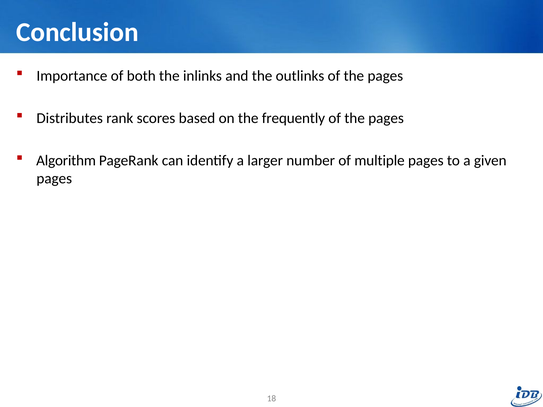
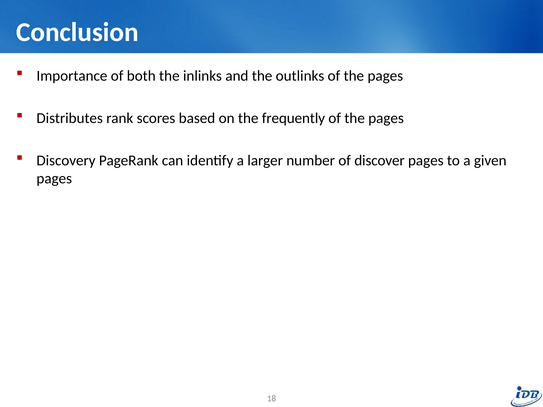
Algorithm: Algorithm -> Discovery
multiple: multiple -> discover
